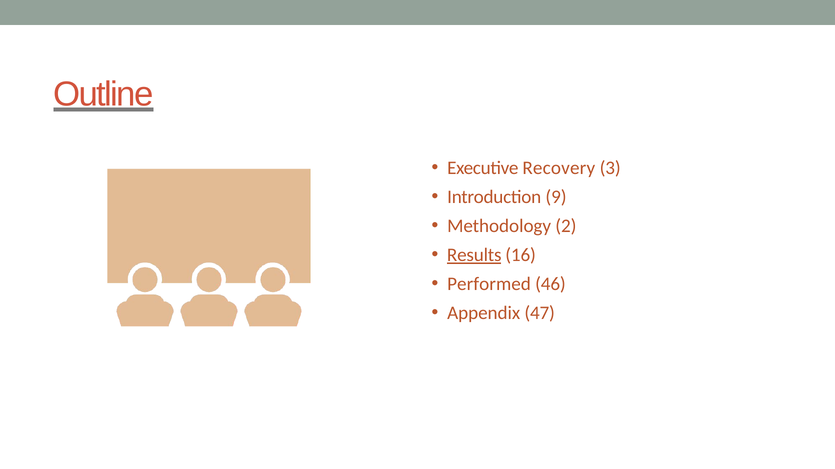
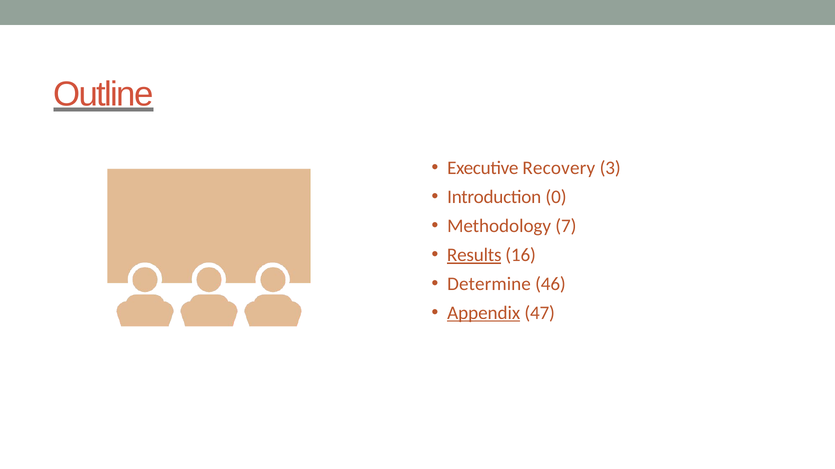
9: 9 -> 0
Methodology 2: 2 -> 7
Performed: Performed -> Determine
Appendix underline: none -> present
